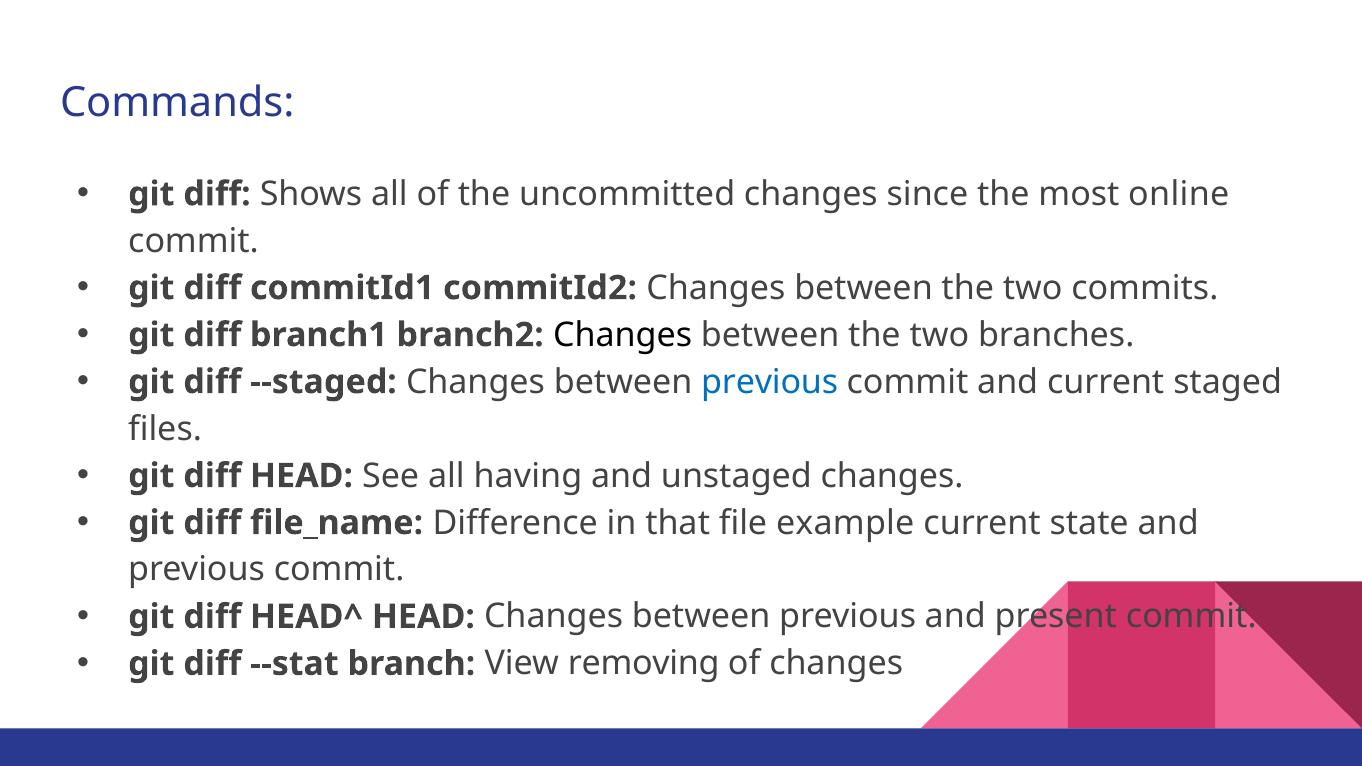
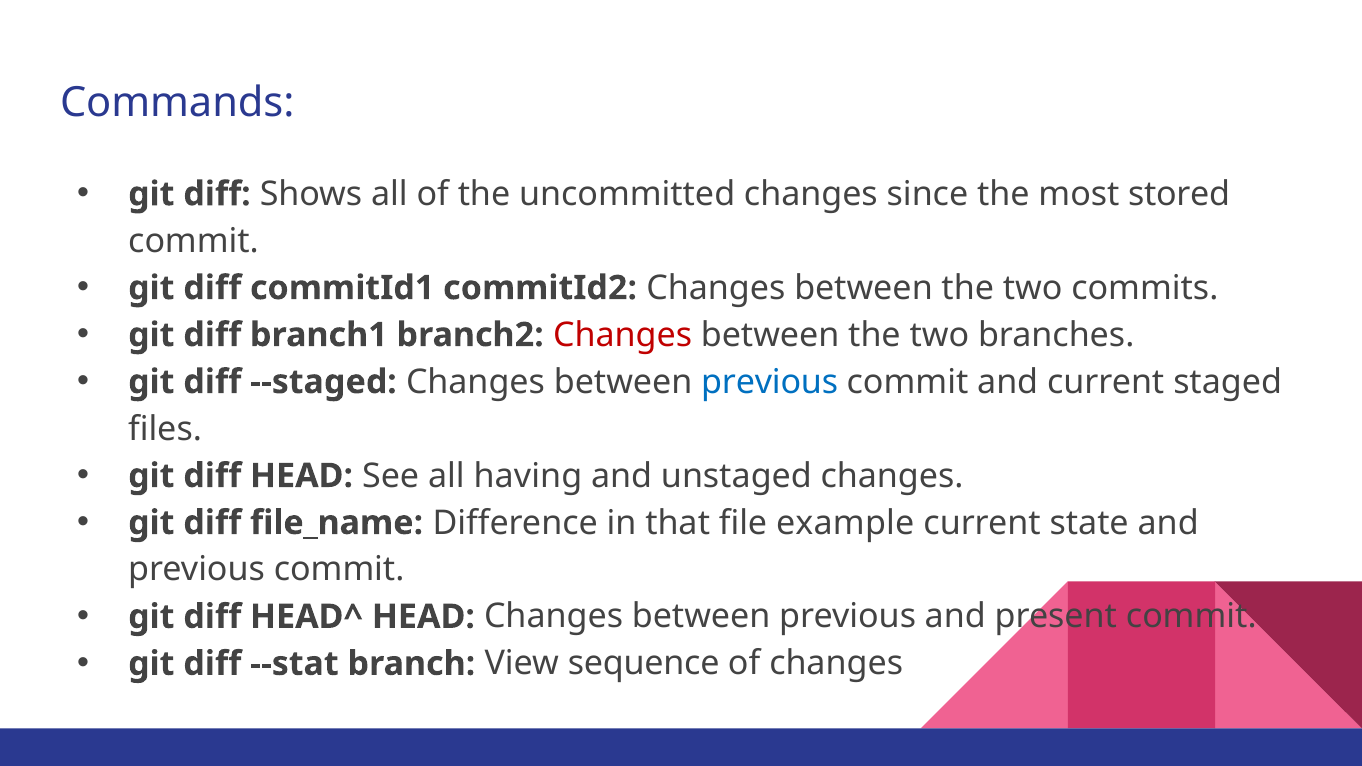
online: online -> stored
Changes at (623, 335) colour: black -> red
removing: removing -> sequence
